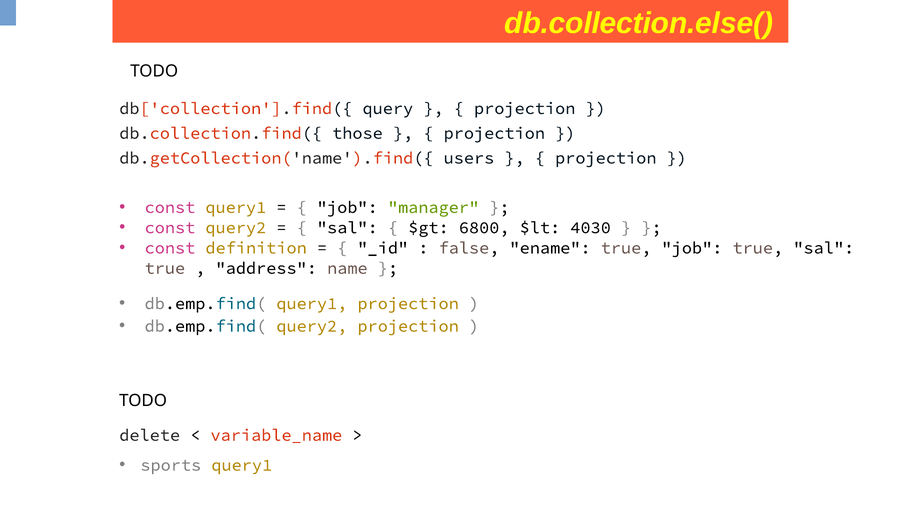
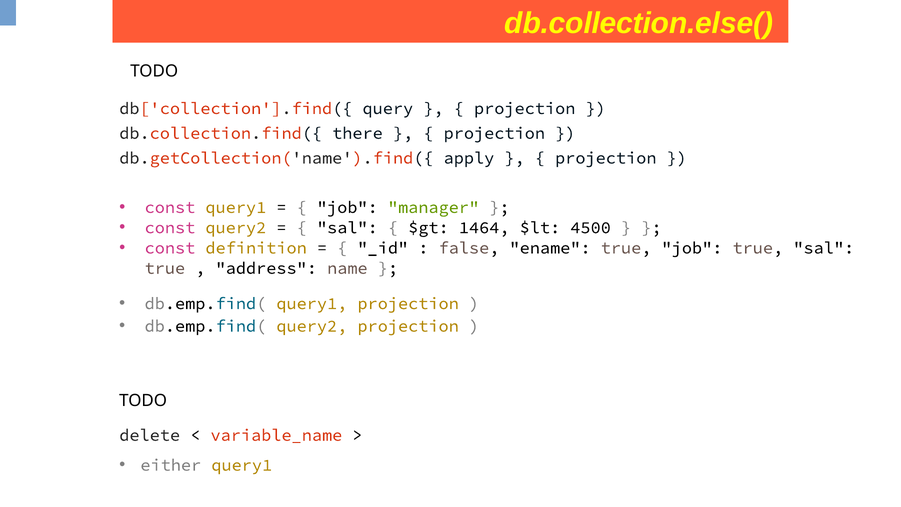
those: those -> there
users: users -> apply
6800: 6800 -> 1464
4030: 4030 -> 4500
sports: sports -> either
